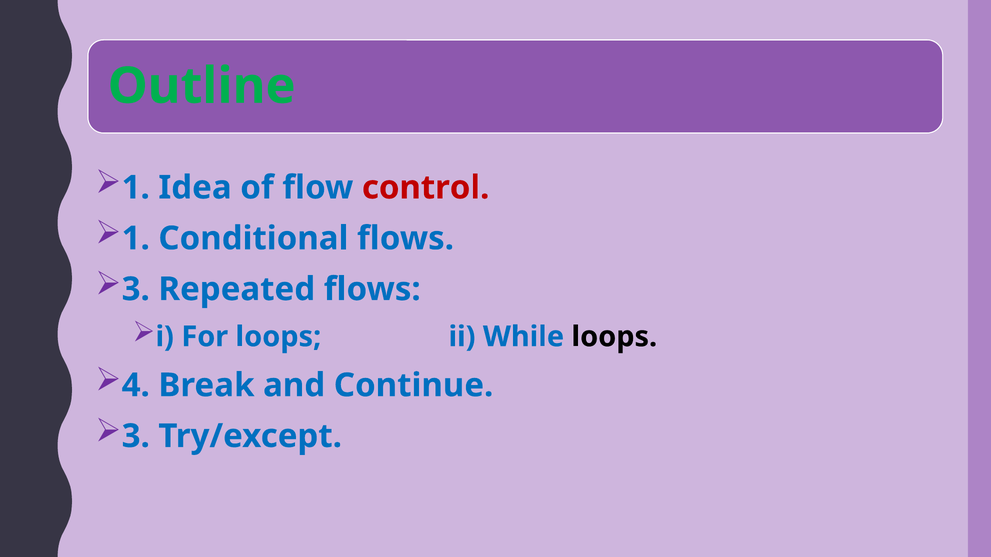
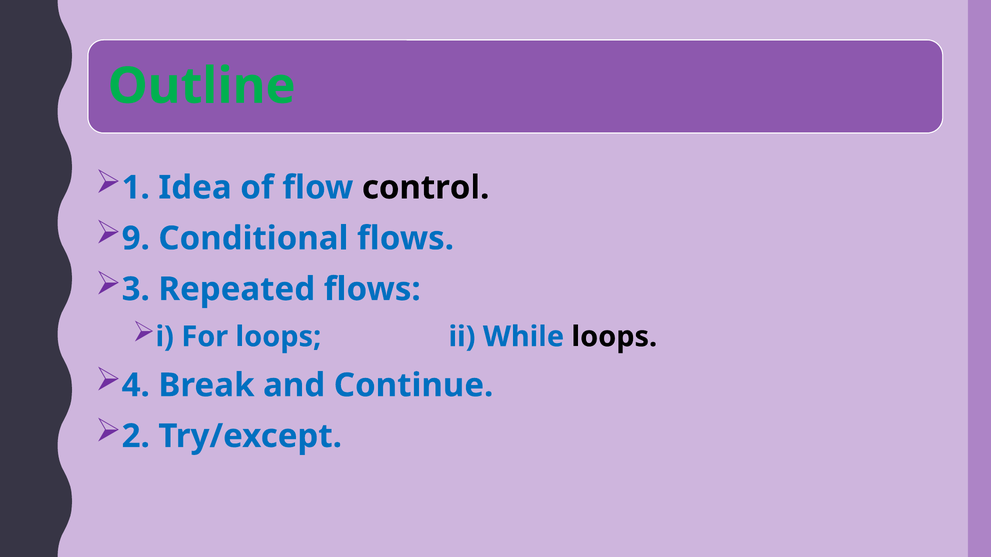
control colour: red -> black
1 at (136, 239): 1 -> 9
3 at (136, 436): 3 -> 2
